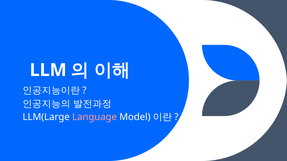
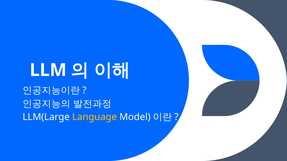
Language colour: pink -> yellow
